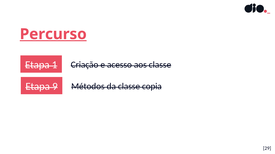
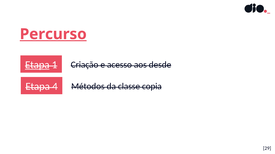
Etapa at (37, 65) underline: none -> present
aos classe: classe -> desde
9: 9 -> 4
